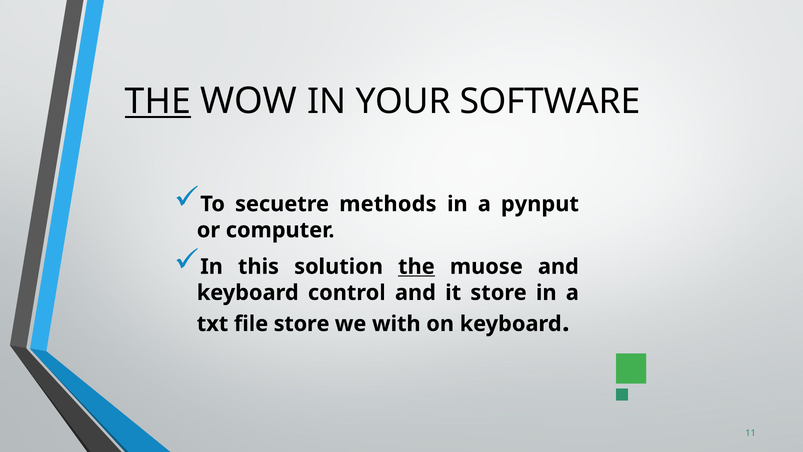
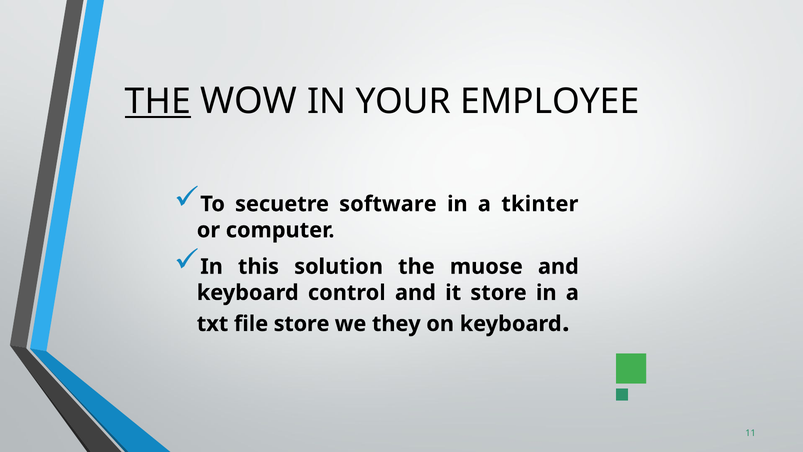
SOFTWARE: SOFTWARE -> EMPLOYEE
methods: methods -> software
pynput: pynput -> tkinter
the at (416, 266) underline: present -> none
with: with -> they
